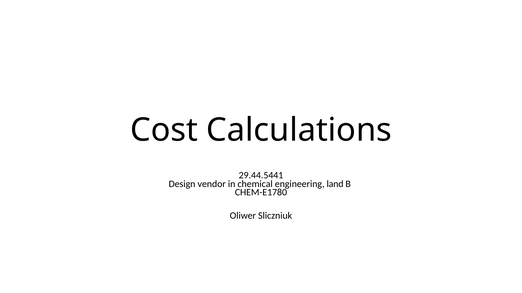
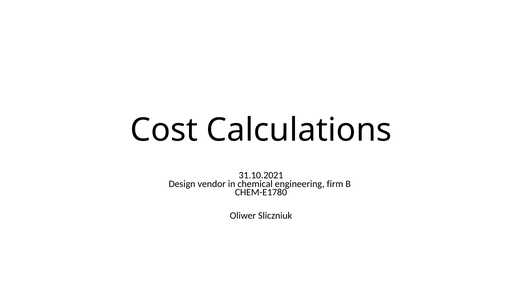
29.44.5441: 29.44.5441 -> 31.10.2021
land: land -> firm
